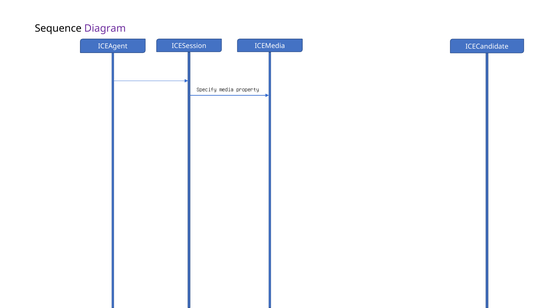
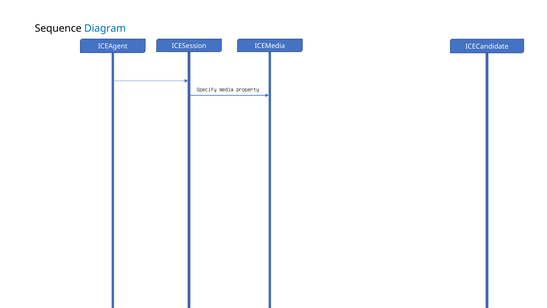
Diagram colour: purple -> blue
